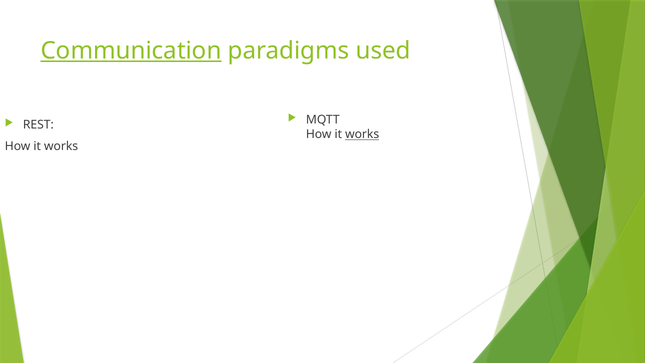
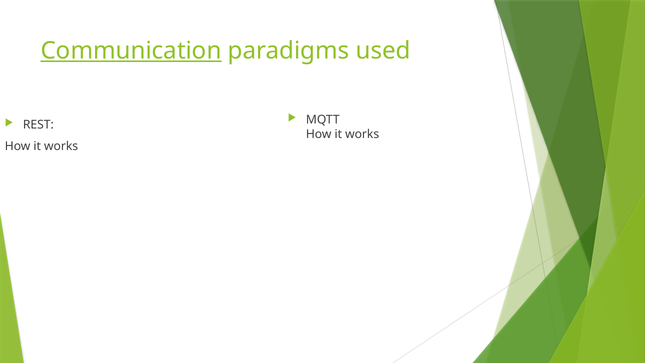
works at (362, 134) underline: present -> none
